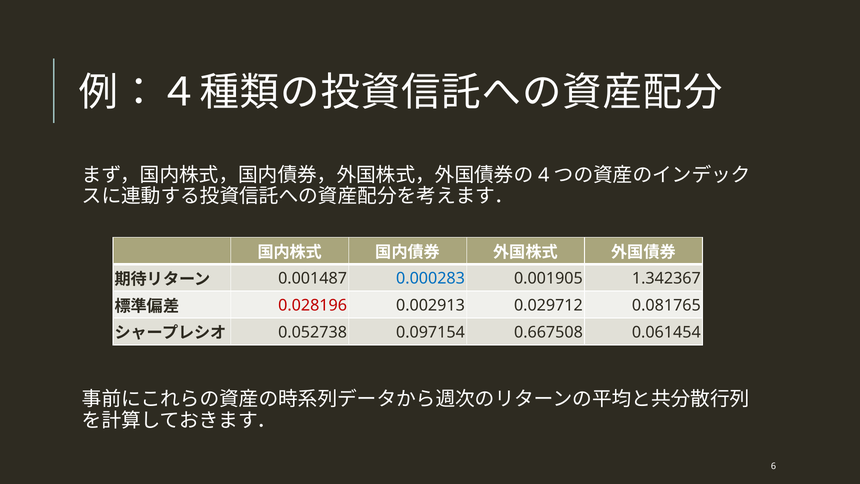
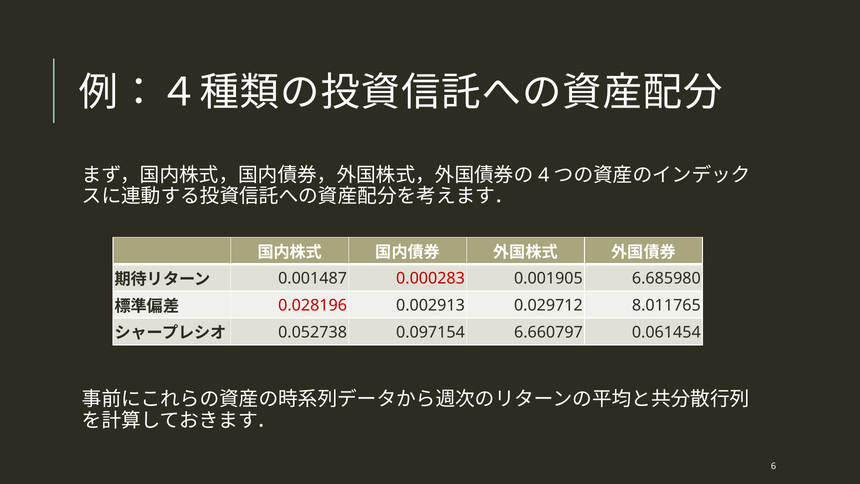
0.000283 colour: blue -> red
1.342367: 1.342367 -> 6.685980
0.081765: 0.081765 -> 8.011765
0.667508: 0.667508 -> 6.660797
